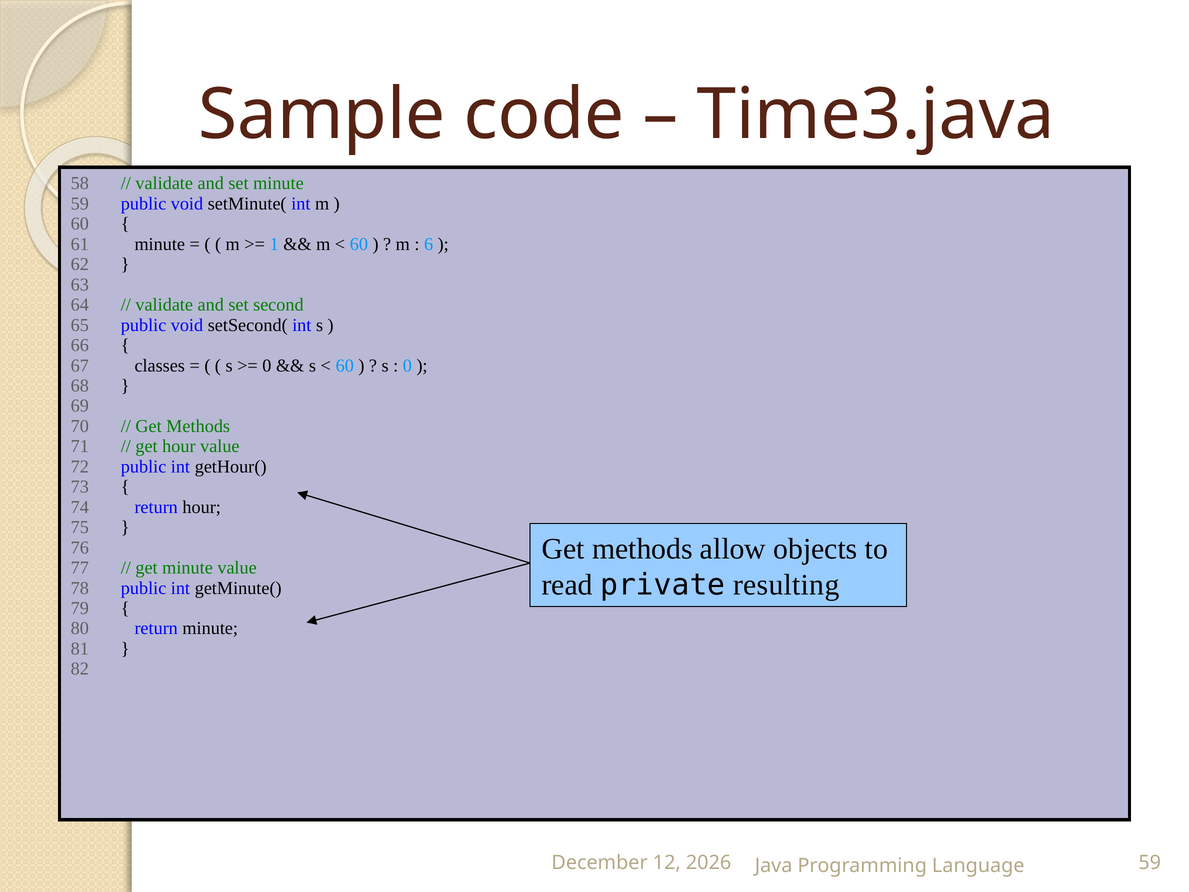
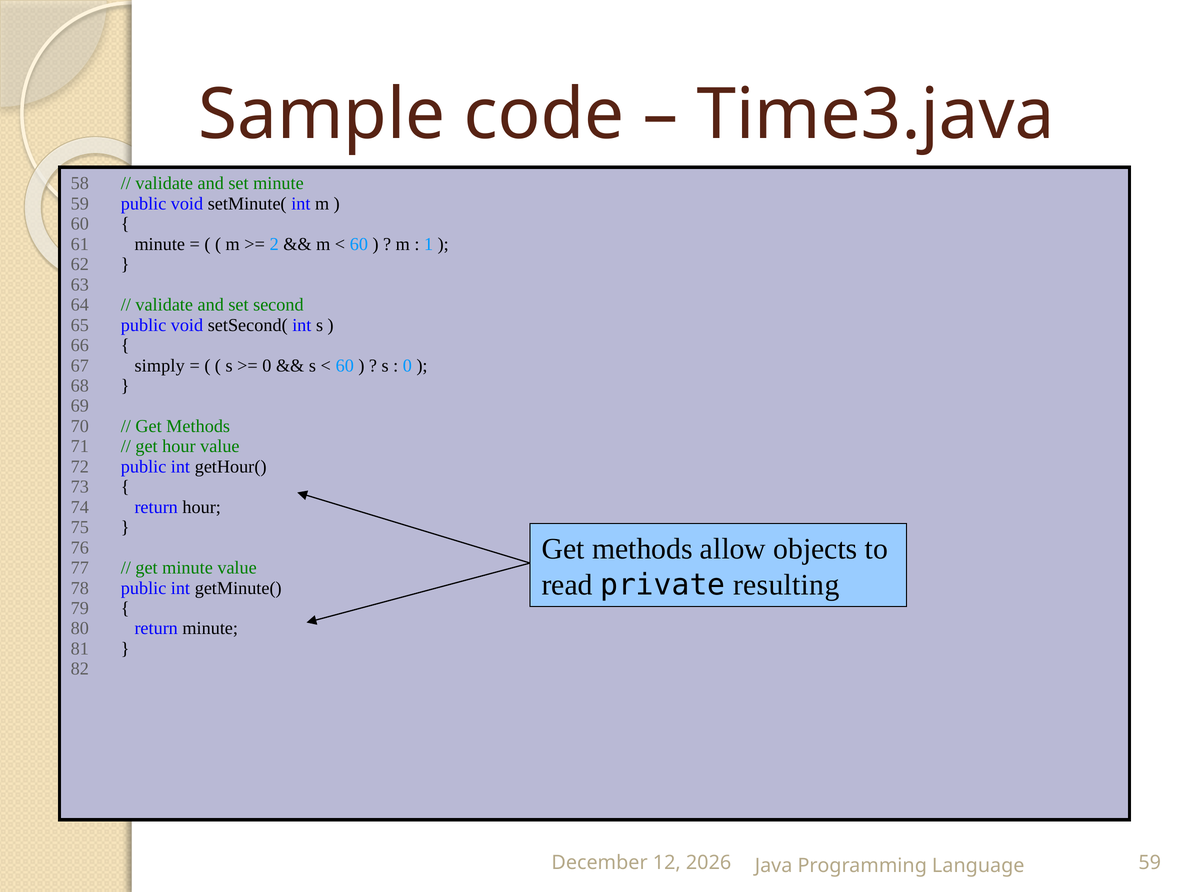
1: 1 -> 2
6: 6 -> 1
classes: classes -> simply
